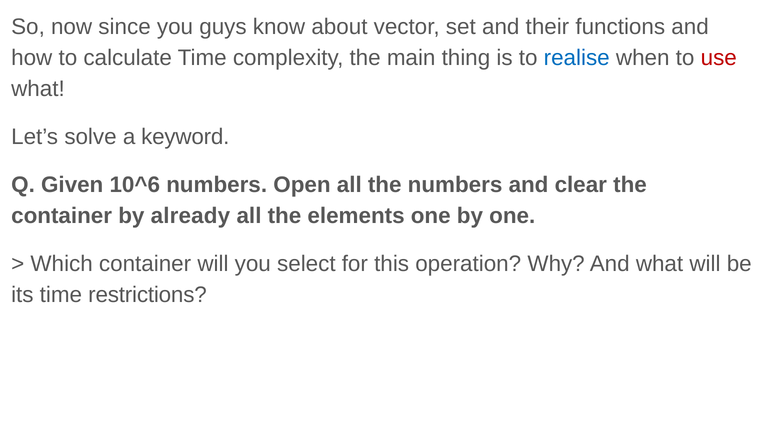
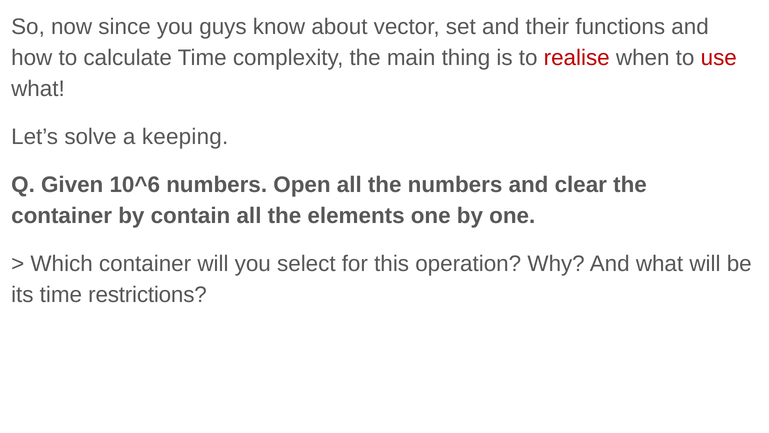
realise colour: blue -> red
keyword: keyword -> keeping
already: already -> contain
